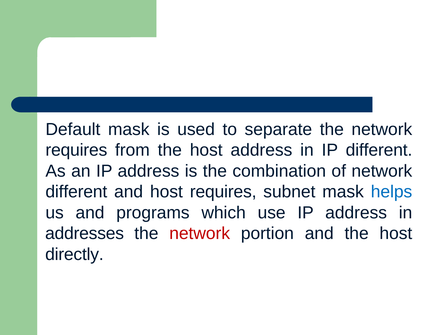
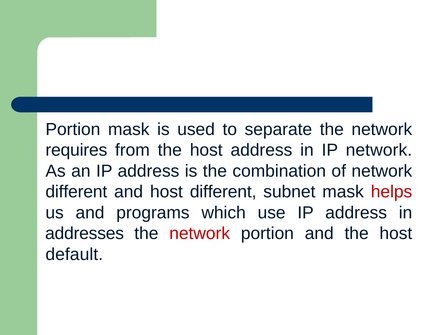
Default at (73, 129): Default -> Portion
IP different: different -> network
host requires: requires -> different
helps colour: blue -> red
directly: directly -> default
